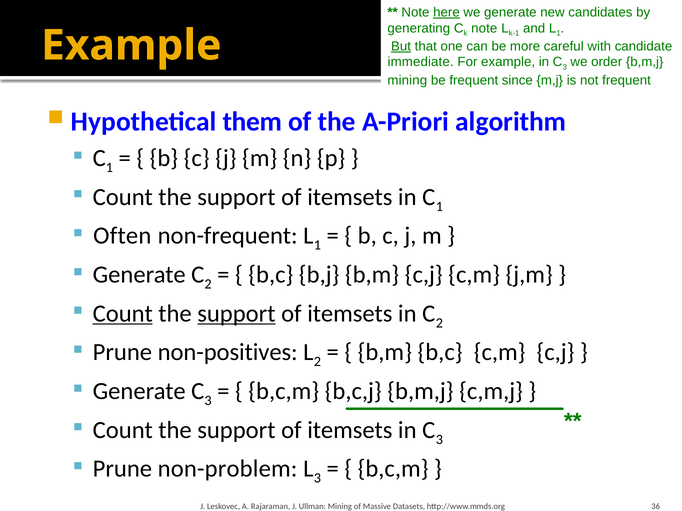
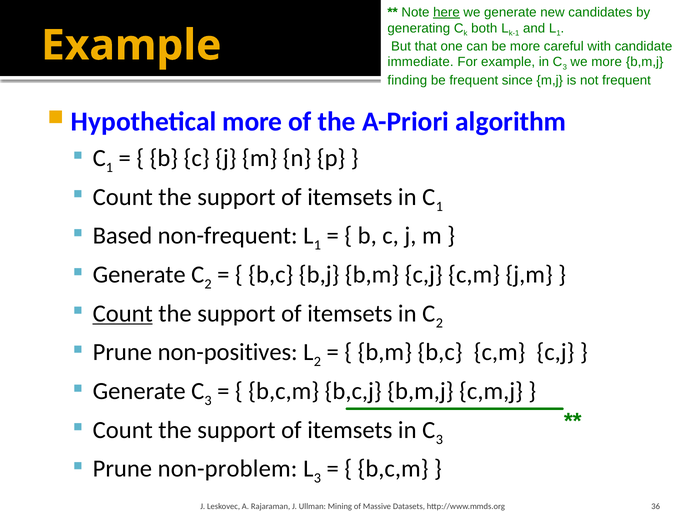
note at (484, 28): note -> both
But underline: present -> none
we order: order -> more
mining at (407, 80): mining -> finding
Hypothetical them: them -> more
Often: Often -> Based
support at (236, 314) underline: present -> none
